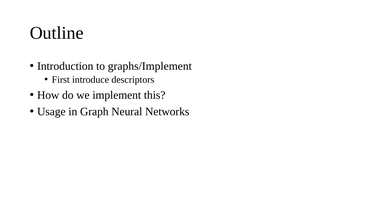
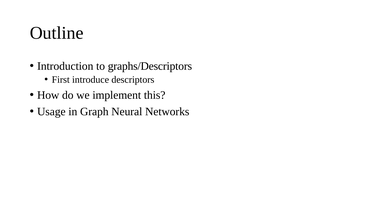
graphs/Implement: graphs/Implement -> graphs/Descriptors
